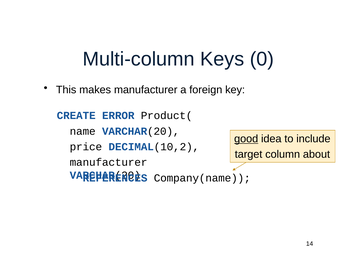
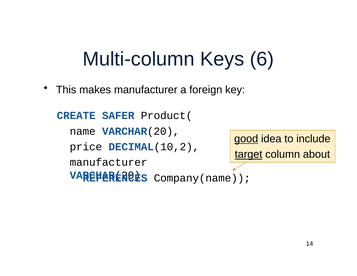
0: 0 -> 6
ERROR: ERROR -> SAFER
target underline: none -> present
